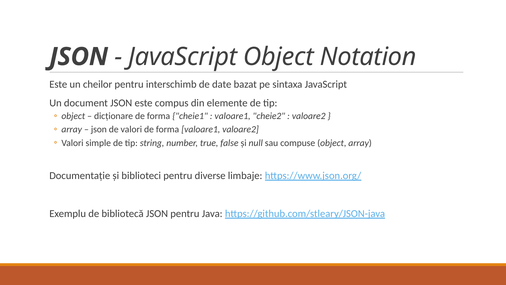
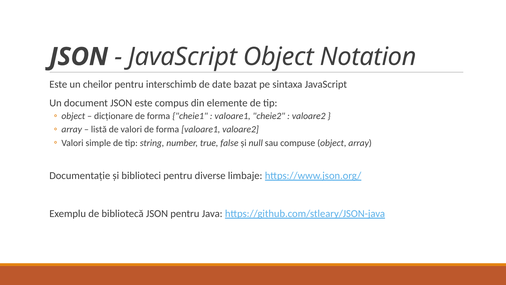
json at (99, 129): json -> listă
